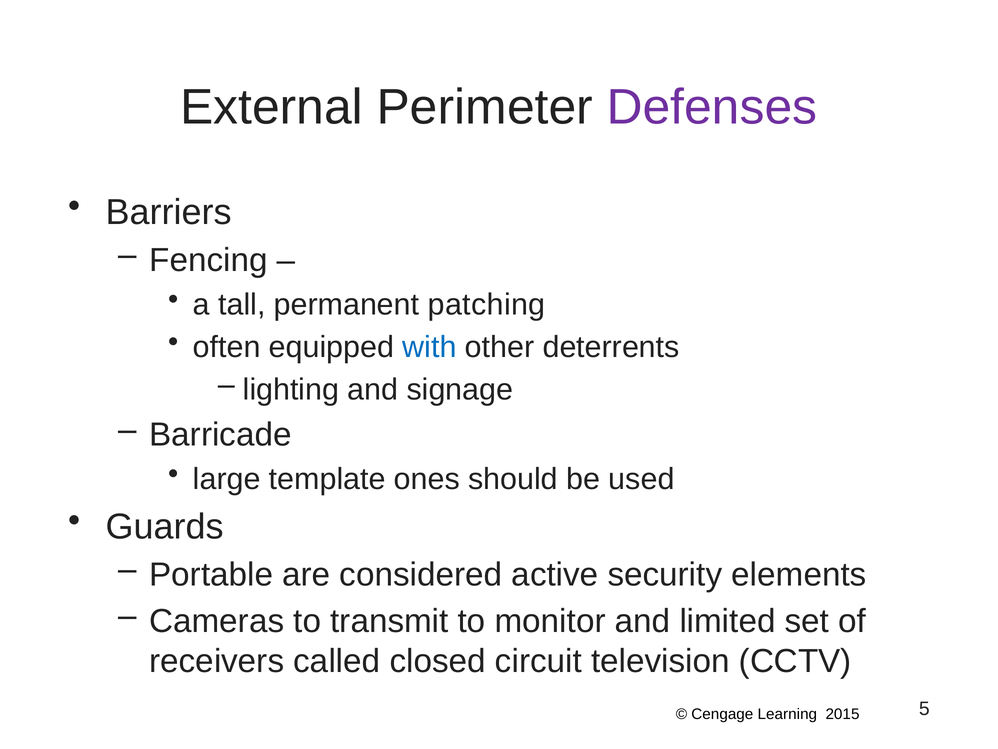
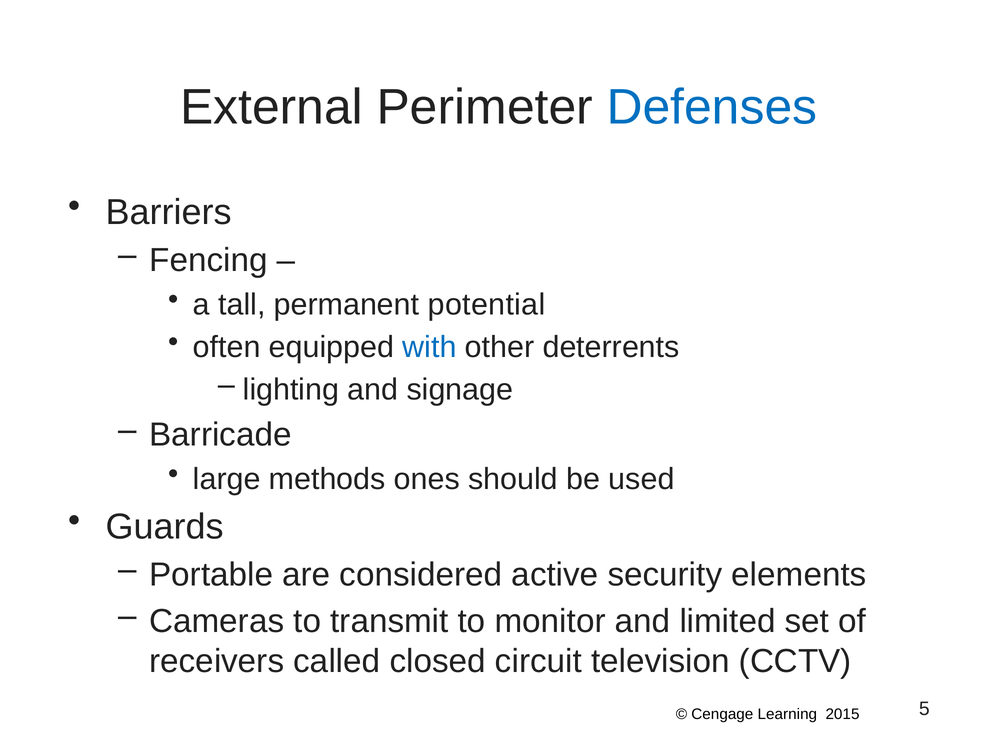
Defenses colour: purple -> blue
patching: patching -> potential
template: template -> methods
